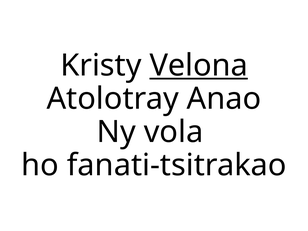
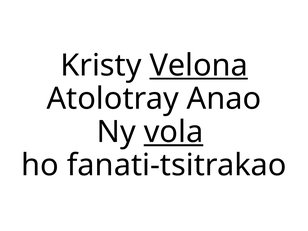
vola underline: none -> present
